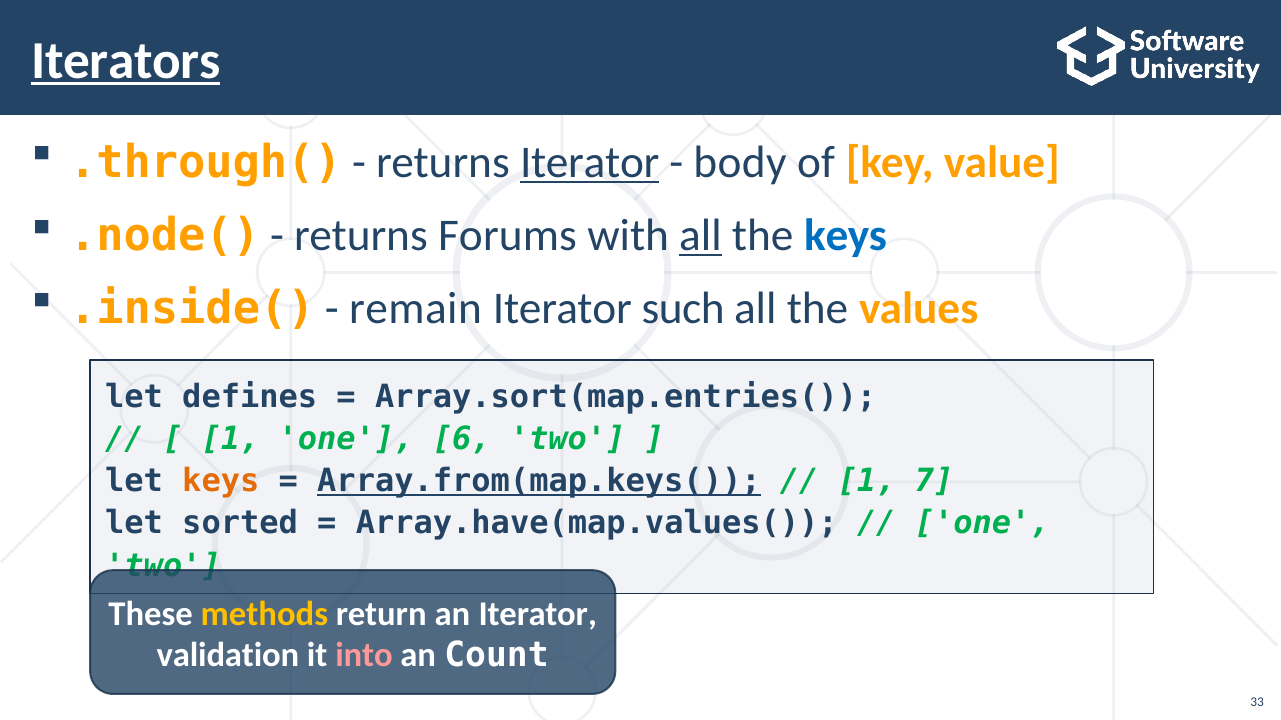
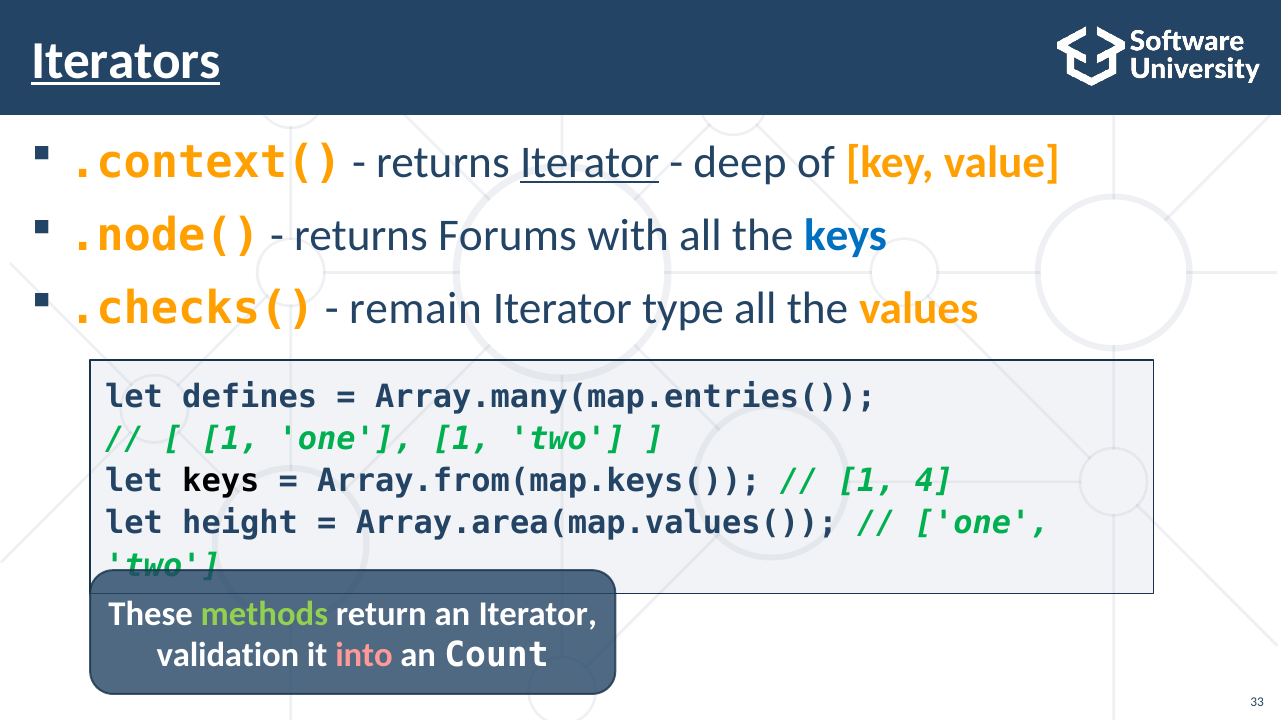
.through(: .through( -> .context(
body: body -> deep
all at (700, 236) underline: present -> none
.inside(: .inside( -> .checks(
such: such -> type
Array.sort(map.entries(: Array.sort(map.entries( -> Array.many(map.entries(
one 6: 6 -> 1
keys at (221, 481) colour: orange -> black
Array.from(map.keys( underline: present -> none
7: 7 -> 4
sorted: sorted -> height
Array.have(map.values(: Array.have(map.values( -> Array.area(map.values(
methods colour: yellow -> light green
